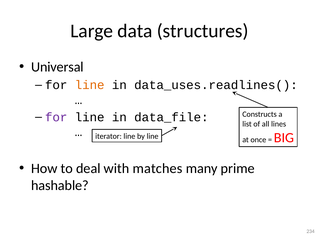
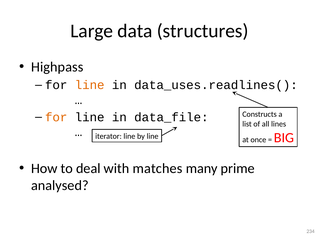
Universal: Universal -> Highpass
for at (56, 117) colour: purple -> orange
hashable: hashable -> analysed
